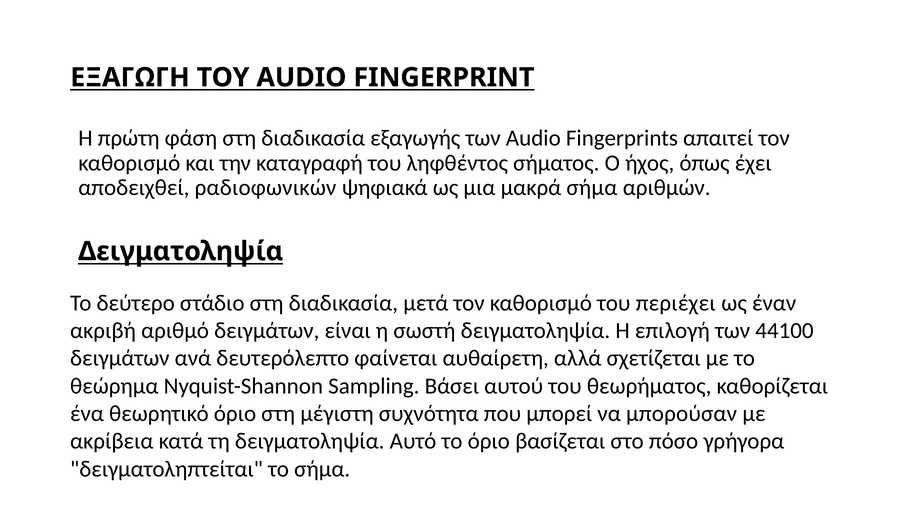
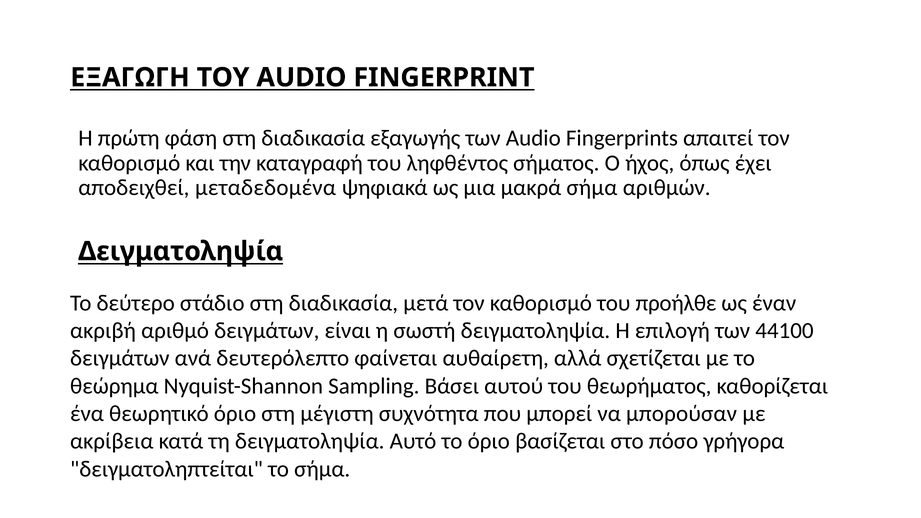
ραδιοφωνικών: ραδιοφωνικών -> μεταδεδομένα
περιέχει: περιέχει -> προήλθε
